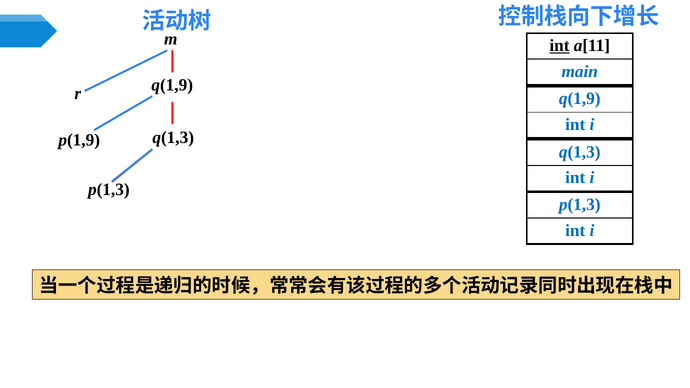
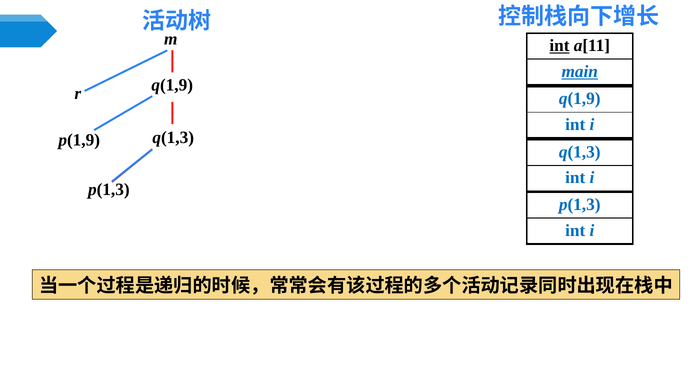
main underline: none -> present
